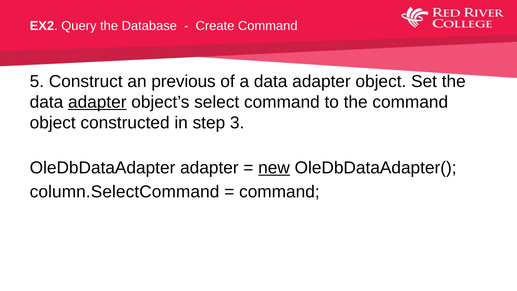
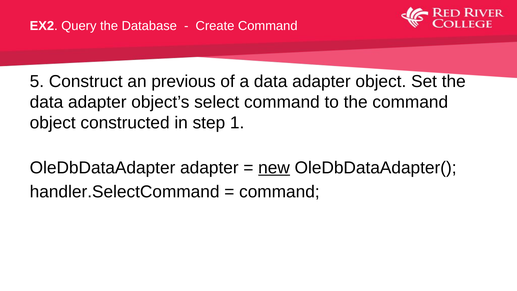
adapter at (97, 102) underline: present -> none
3: 3 -> 1
column.SelectCommand: column.SelectCommand -> handler.SelectCommand
